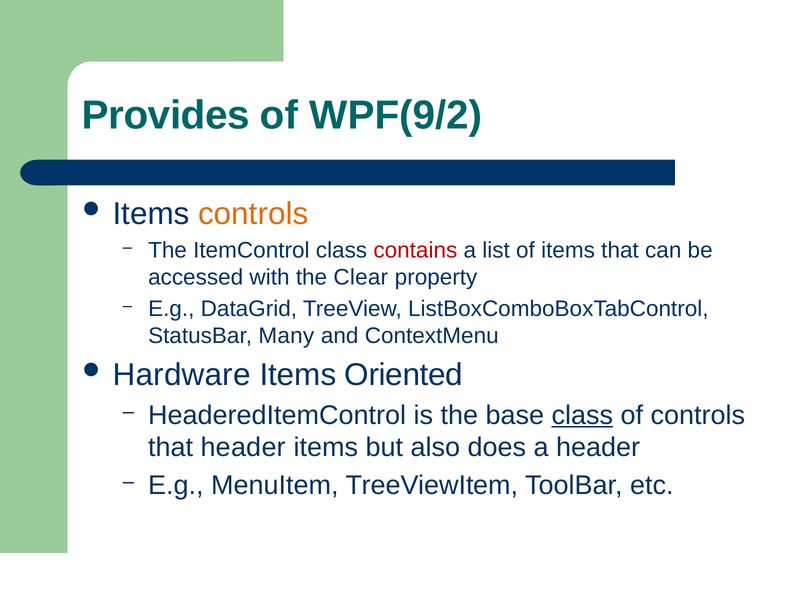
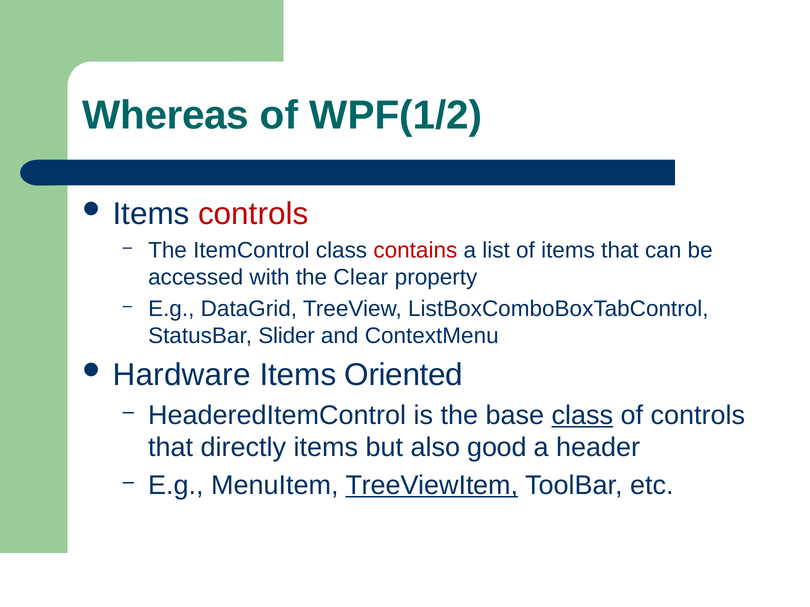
Provides: Provides -> Whereas
WPF(9/2: WPF(9/2 -> WPF(1/2
controls at (253, 214) colour: orange -> red
Many: Many -> Slider
that header: header -> directly
does: does -> good
TreeViewItem underline: none -> present
